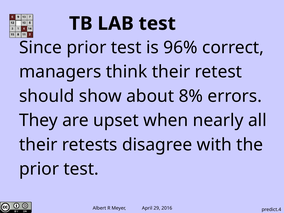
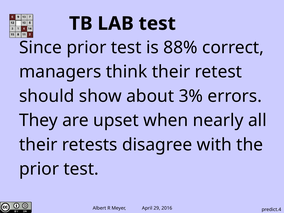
96%: 96% -> 88%
8%: 8% -> 3%
